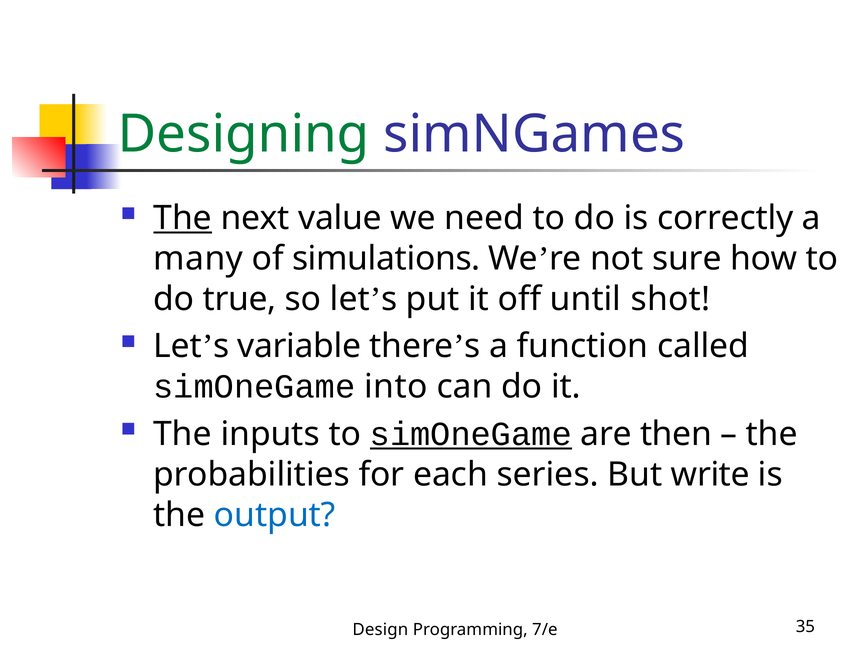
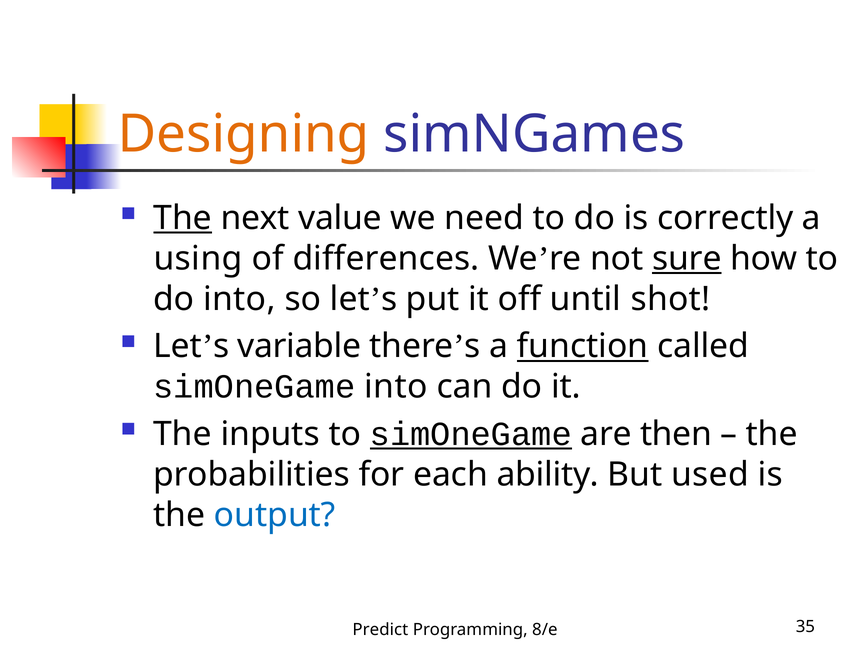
Designing colour: green -> orange
many: many -> using
simulations: simulations -> differences
sure underline: none -> present
do true: true -> into
function underline: none -> present
series: series -> ability
write: write -> used
Design: Design -> Predict
7/e: 7/e -> 8/e
